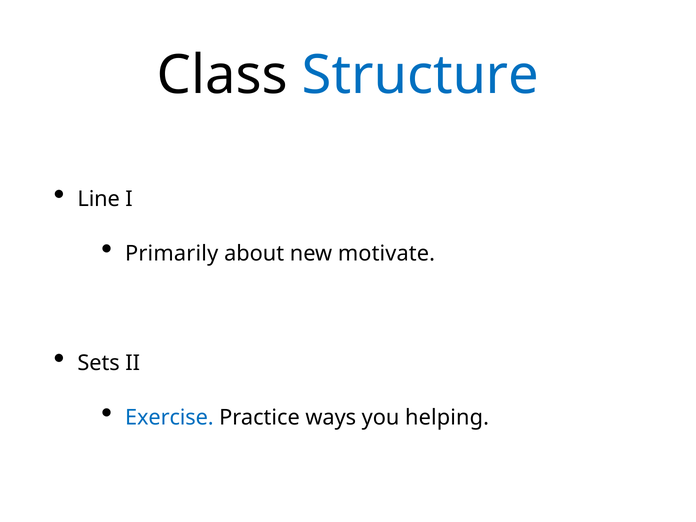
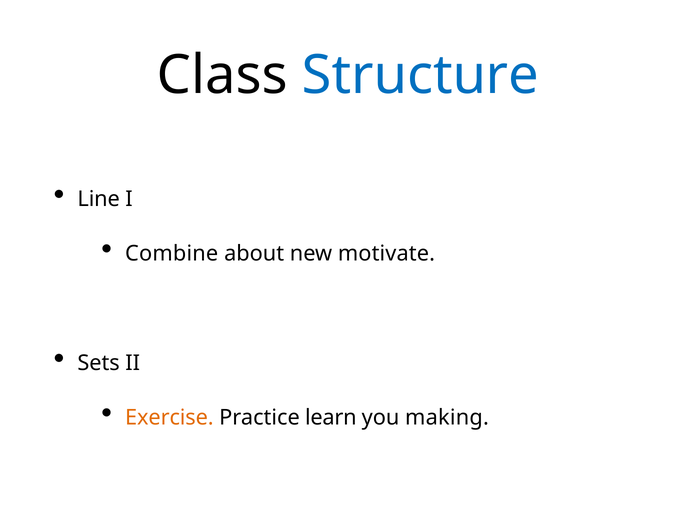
Primarily: Primarily -> Combine
Exercise colour: blue -> orange
ways: ways -> learn
helping: helping -> making
